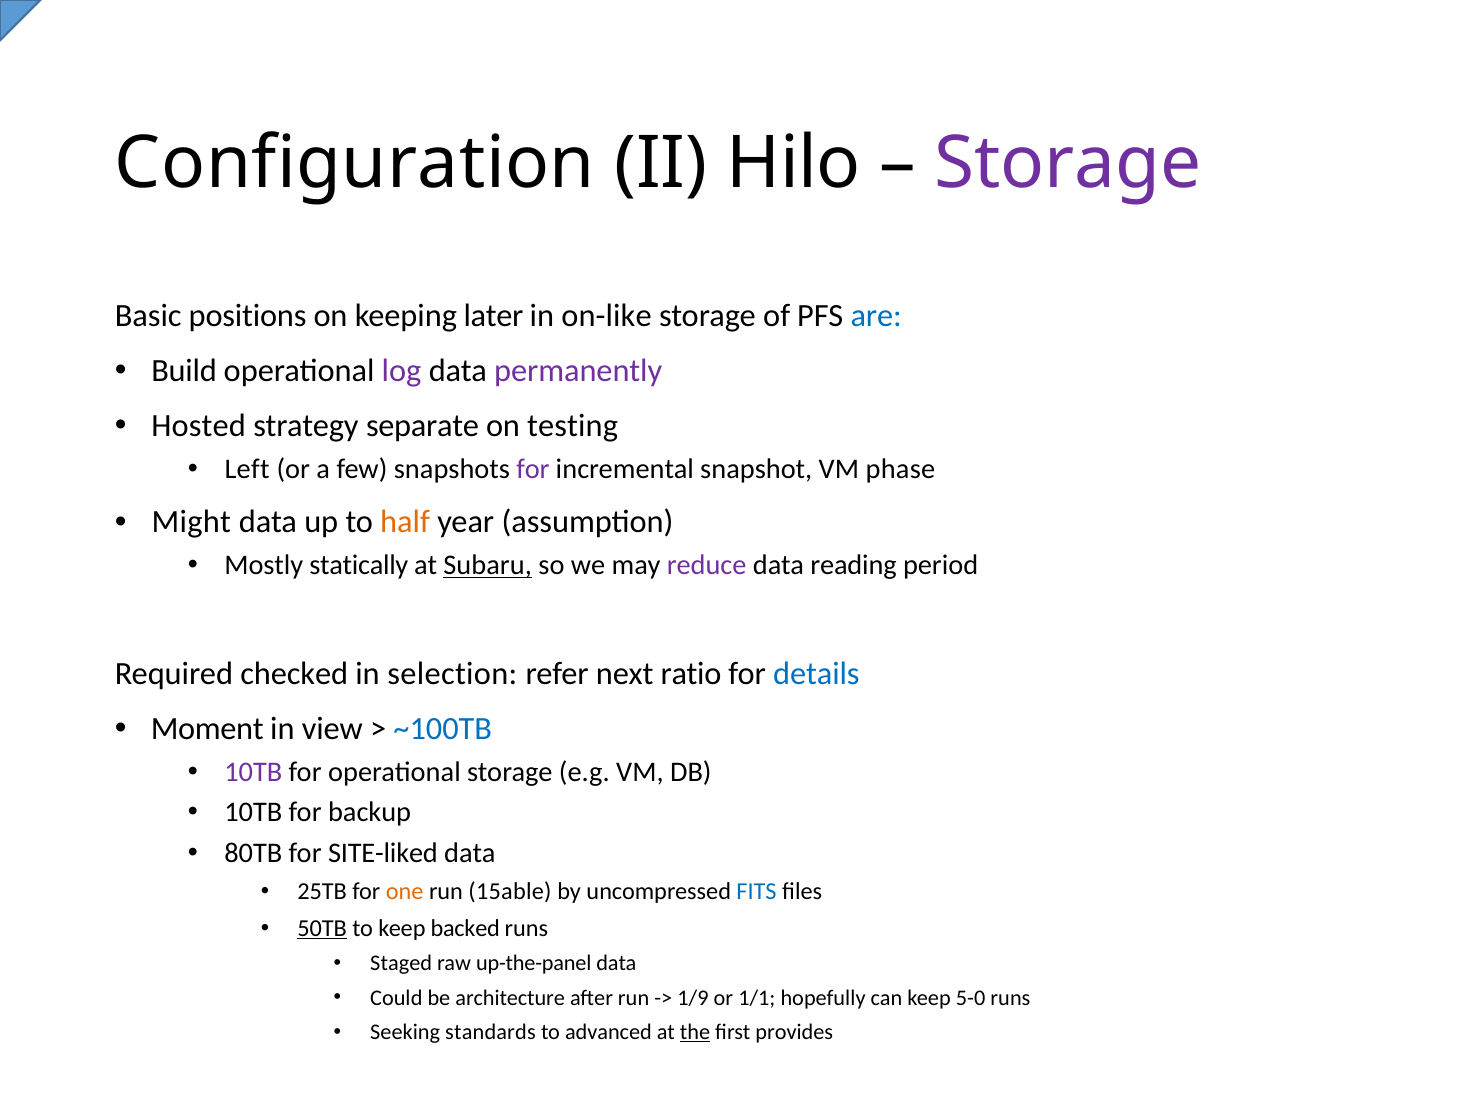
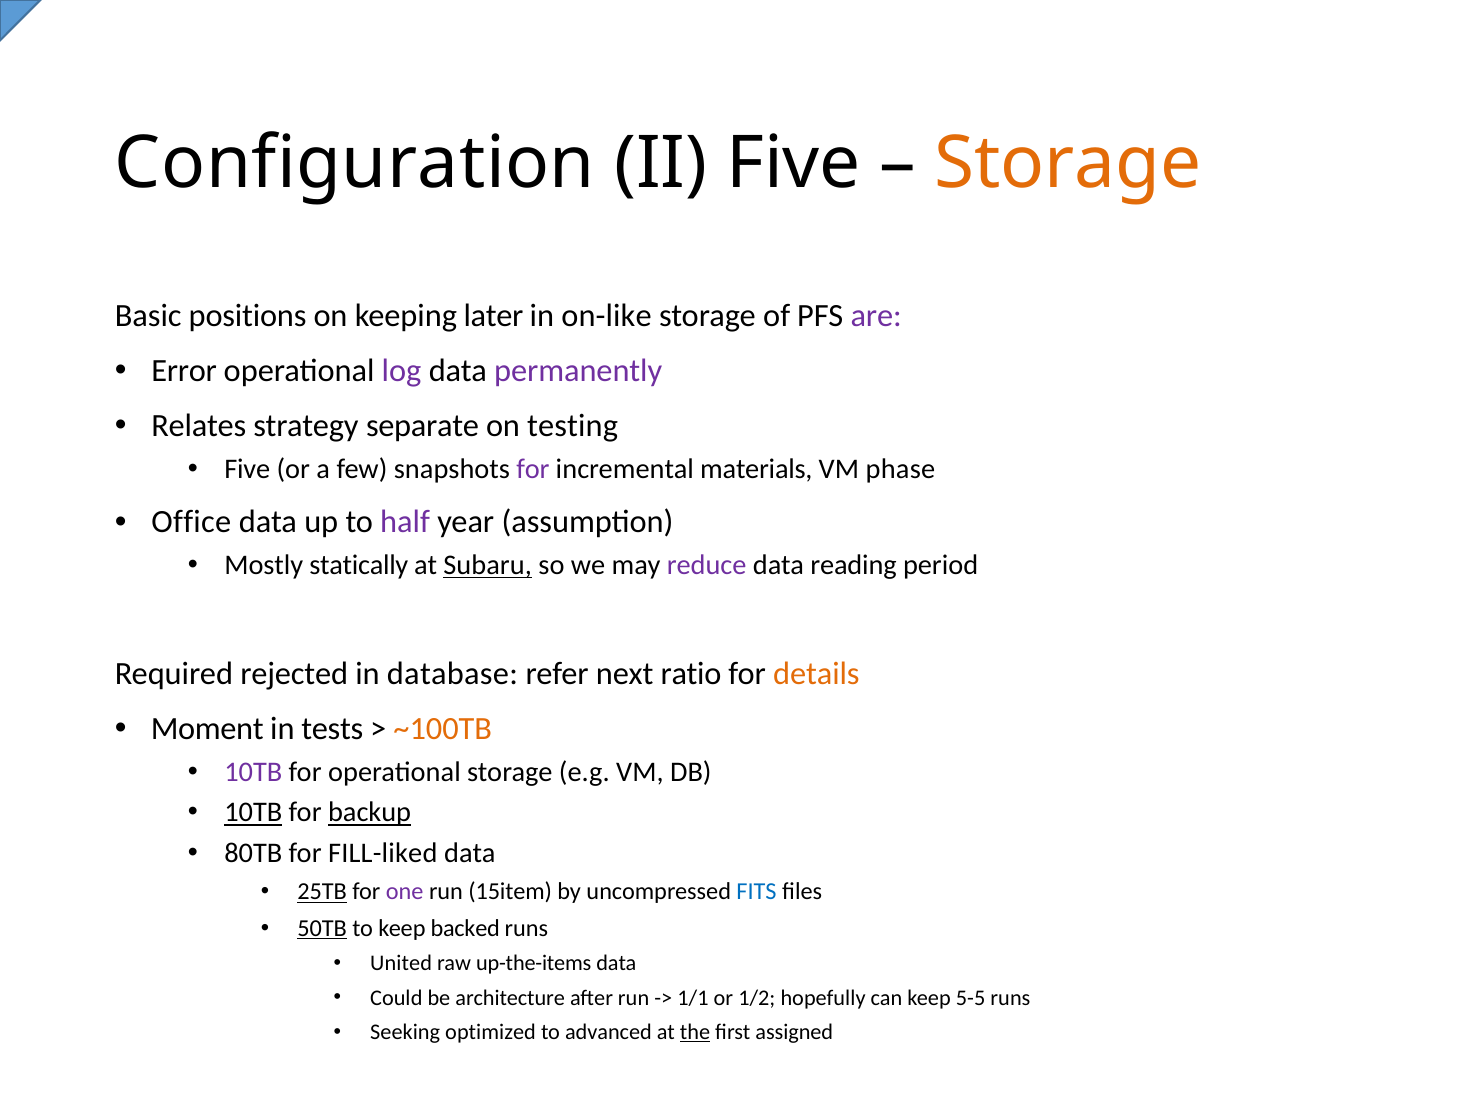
II Hilo: Hilo -> Five
Storage at (1068, 163) colour: purple -> orange
are colour: blue -> purple
Build: Build -> Error
Hosted: Hosted -> Relates
Left at (247, 469): Left -> Five
snapshot: snapshot -> materials
Might: Might -> Office
half colour: orange -> purple
checked: checked -> rejected
selection: selection -> database
details colour: blue -> orange
view: view -> tests
~100TB colour: blue -> orange
10TB at (253, 813) underline: none -> present
backup underline: none -> present
SITE-liked: SITE-liked -> FILL-liked
25TB underline: none -> present
one colour: orange -> purple
15able: 15able -> 15item
Staged: Staged -> United
up-the-panel: up-the-panel -> up-the-items
1/9: 1/9 -> 1/1
1/1: 1/1 -> 1/2
5-0: 5-0 -> 5-5
standards: standards -> optimized
provides: provides -> assigned
